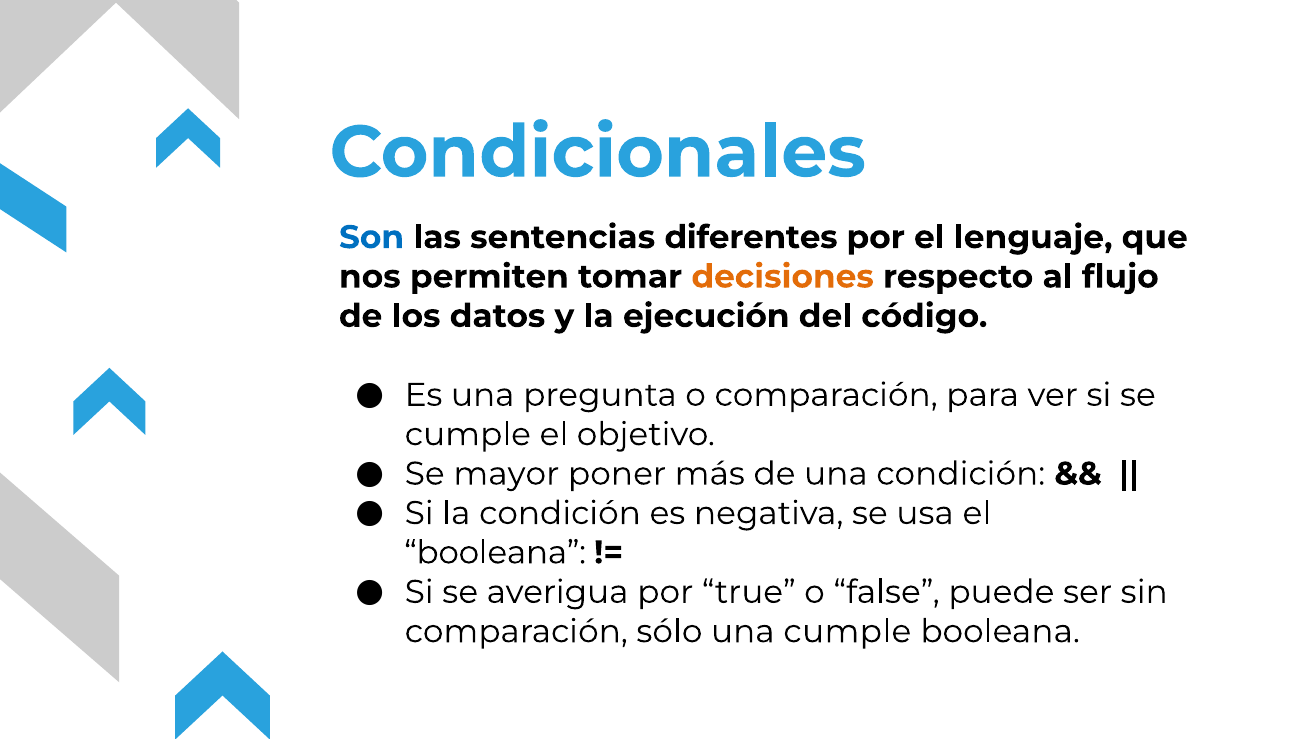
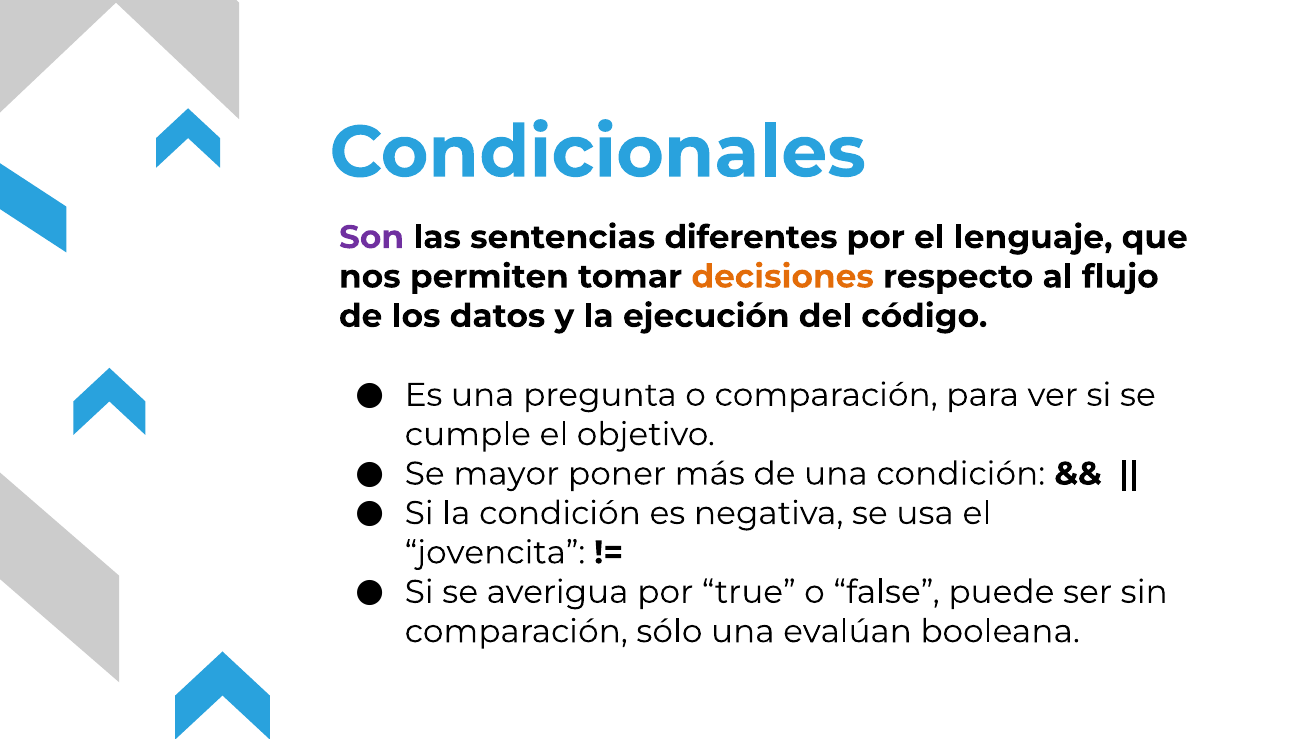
Son colour: blue -> purple
booleana at (495, 553): booleana -> jovencita
una cumple: cumple -> evalúan
